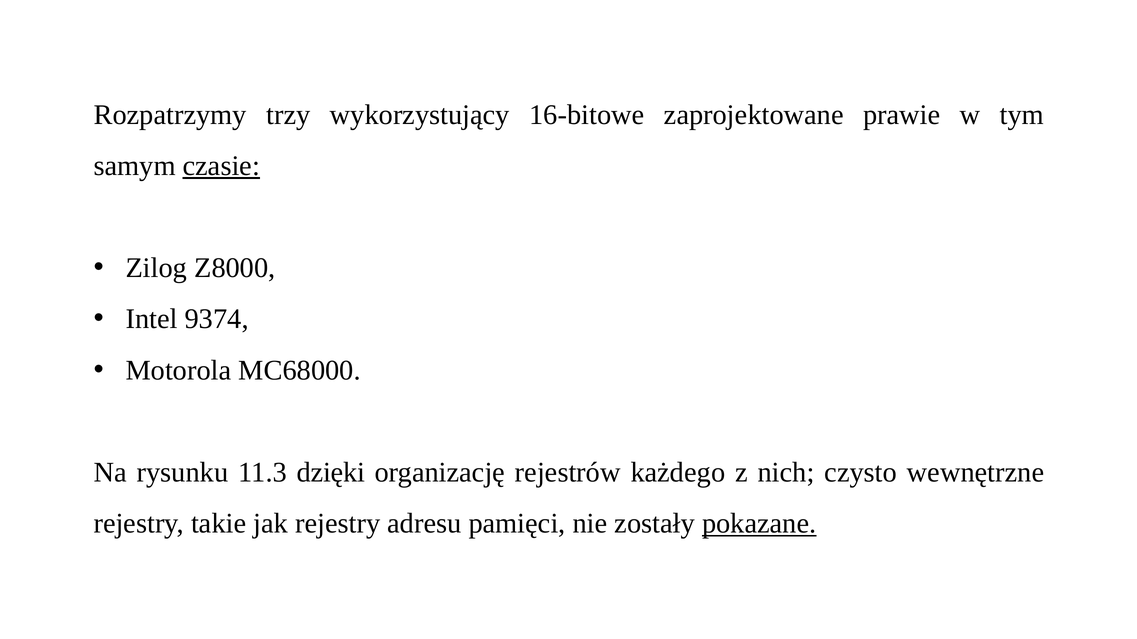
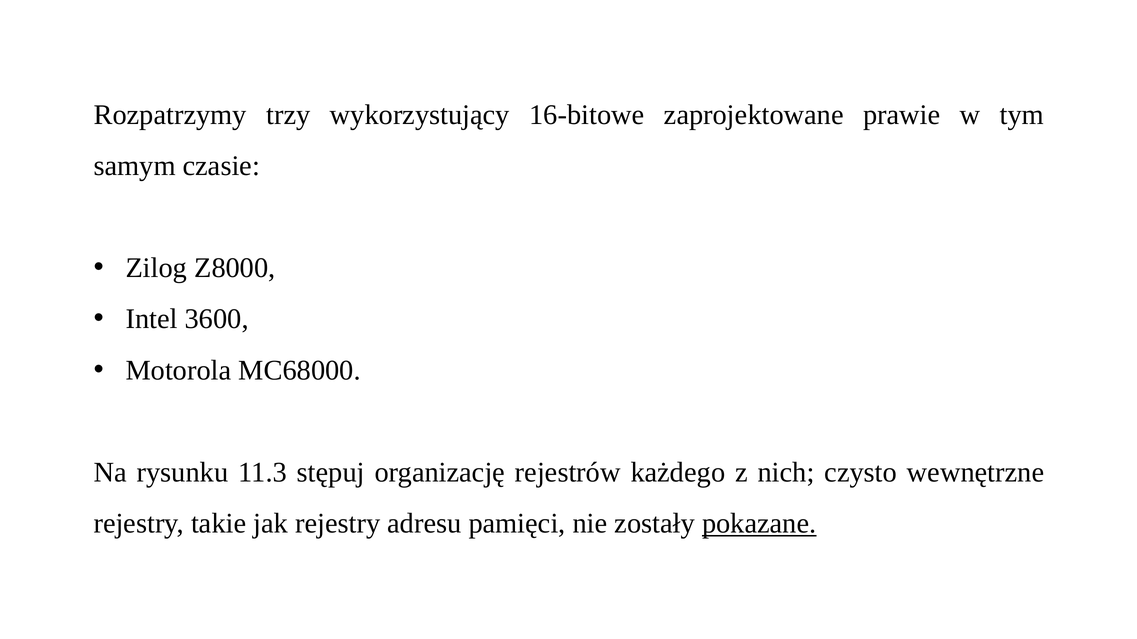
czasie underline: present -> none
9374: 9374 -> 3600
dzięki: dzięki -> stępuj
